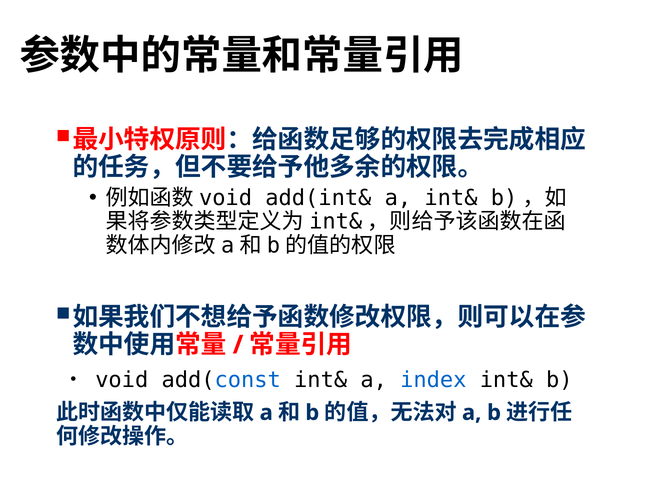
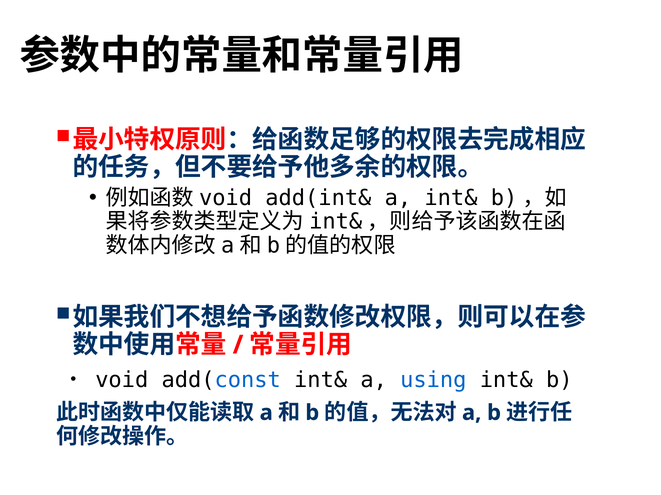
index: index -> using
